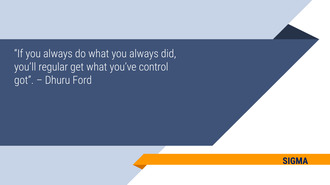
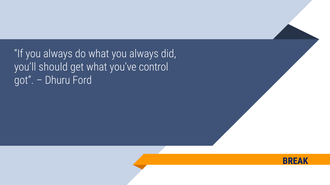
regular: regular -> should
SIGMA: SIGMA -> BREAK
